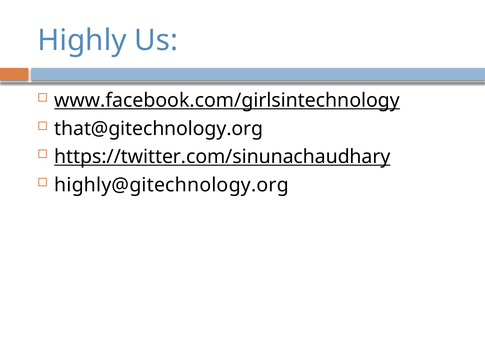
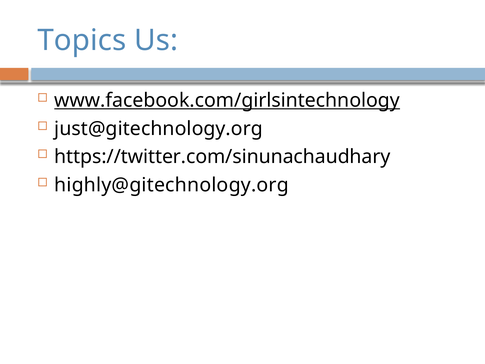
Highly: Highly -> Topics
that@gitechnology.org: that@gitechnology.org -> just@gitechnology.org
https://twitter.com/sinunachaudhary underline: present -> none
